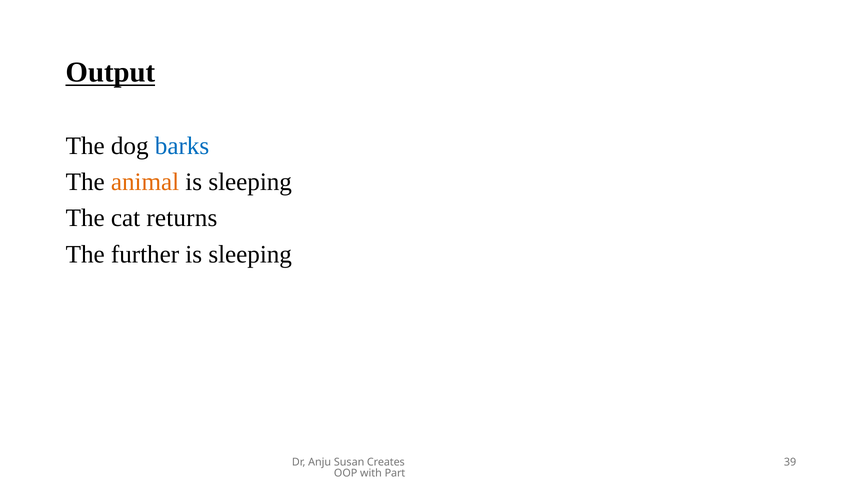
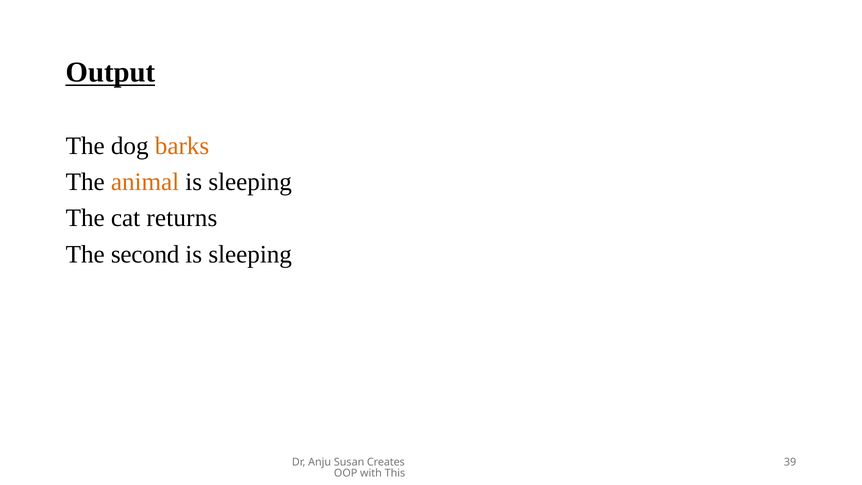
barks colour: blue -> orange
further: further -> second
Part: Part -> This
